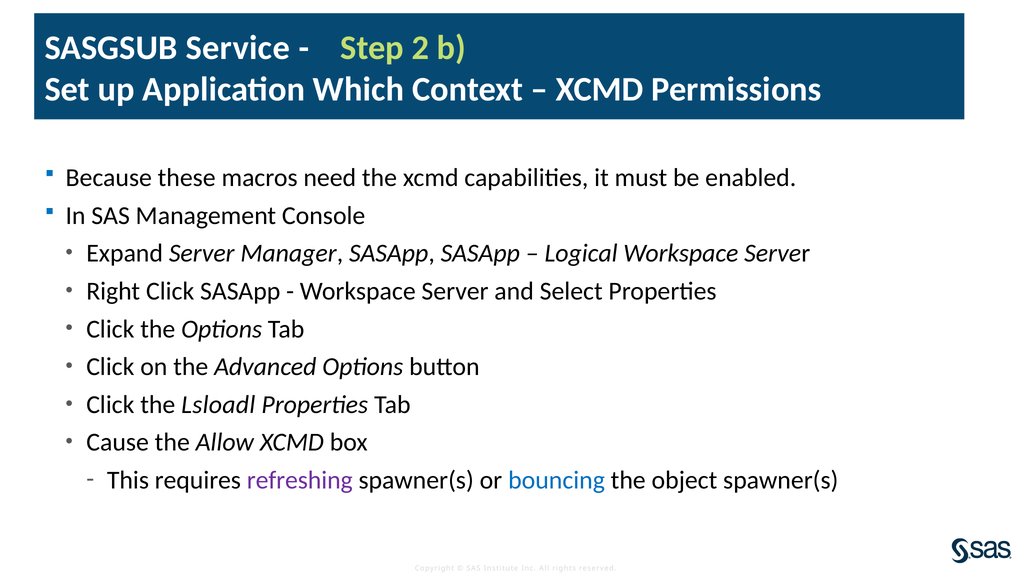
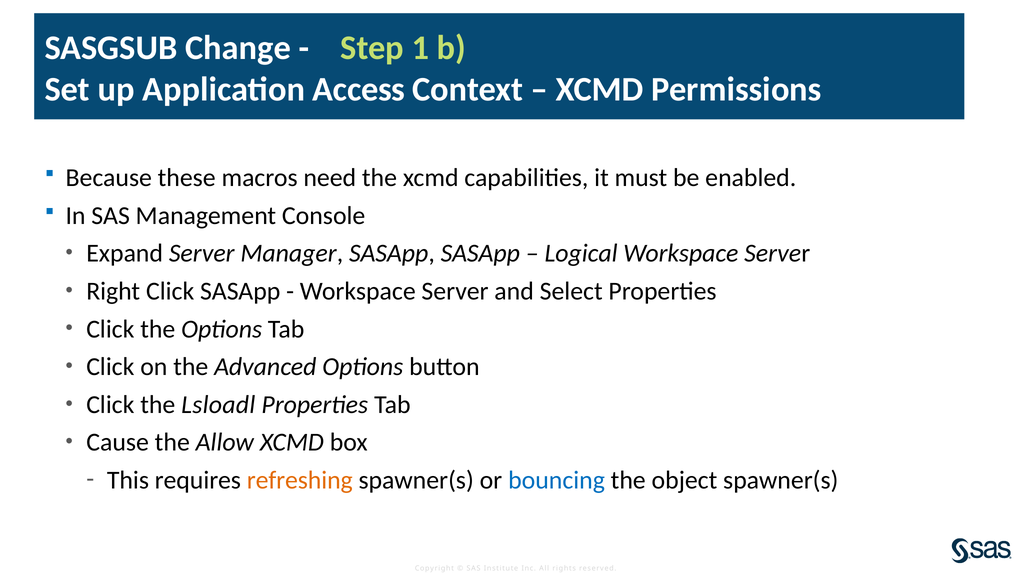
Service: Service -> Change
2: 2 -> 1
Which: Which -> Access
refreshing colour: purple -> orange
